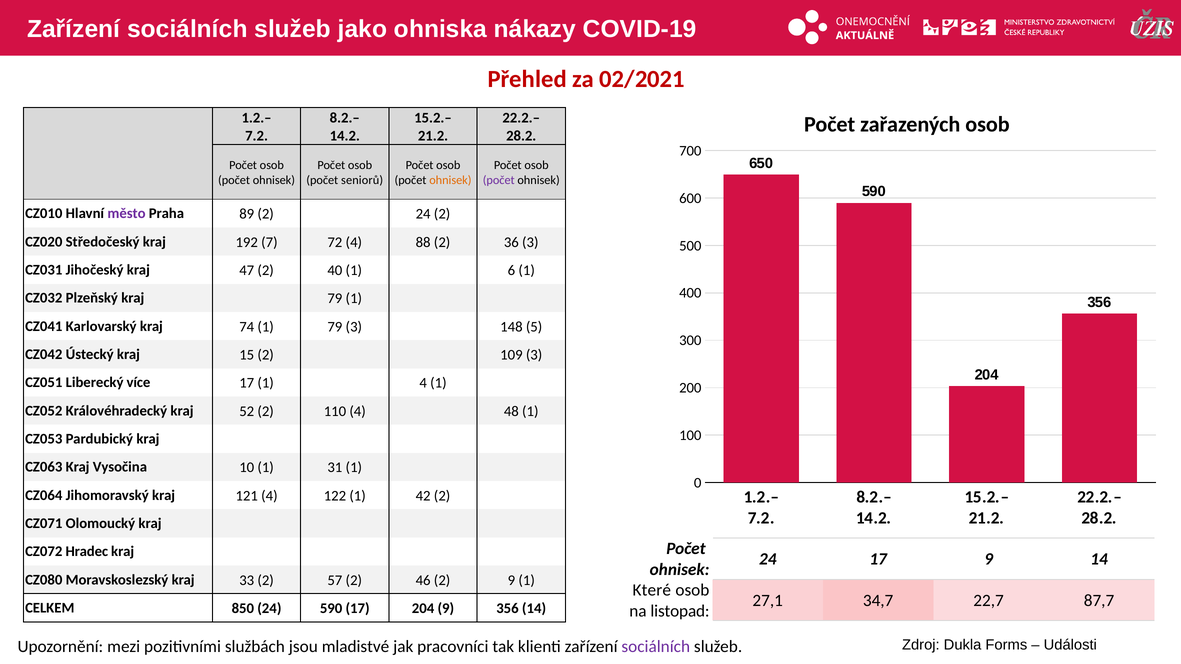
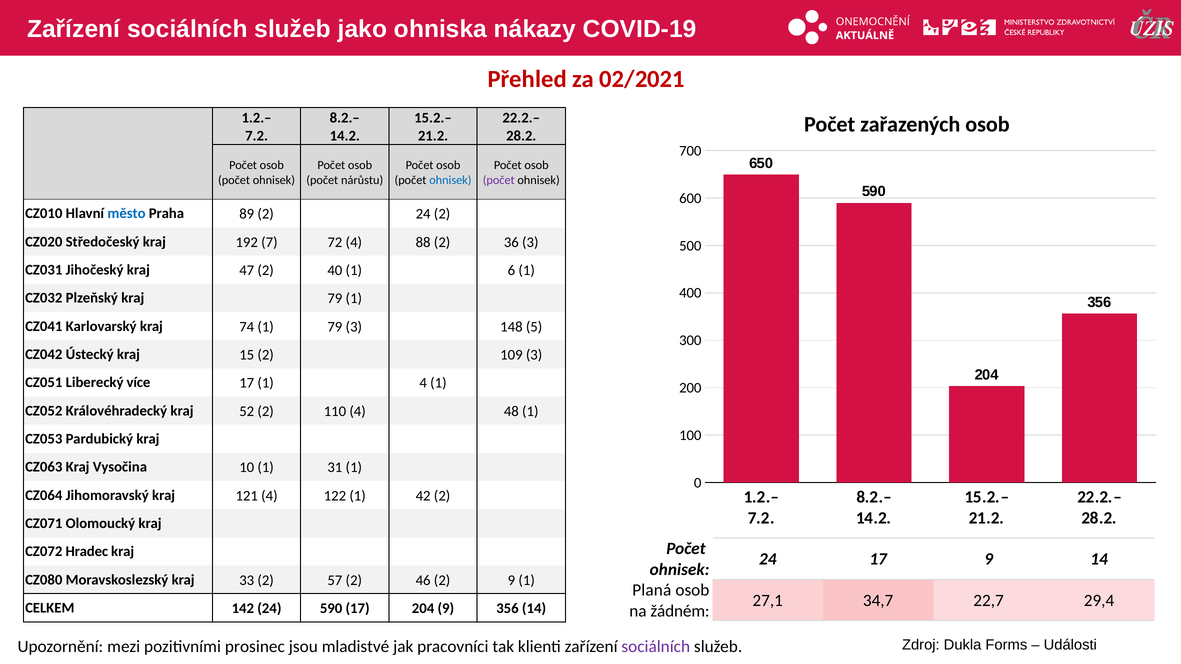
seniorů: seniorů -> nárůstu
ohnisek at (450, 180) colour: orange -> blue
město colour: purple -> blue
Které: Které -> Planá
87,7: 87,7 -> 29,4
850: 850 -> 142
listopad: listopad -> žádném
službách: službách -> prosinec
